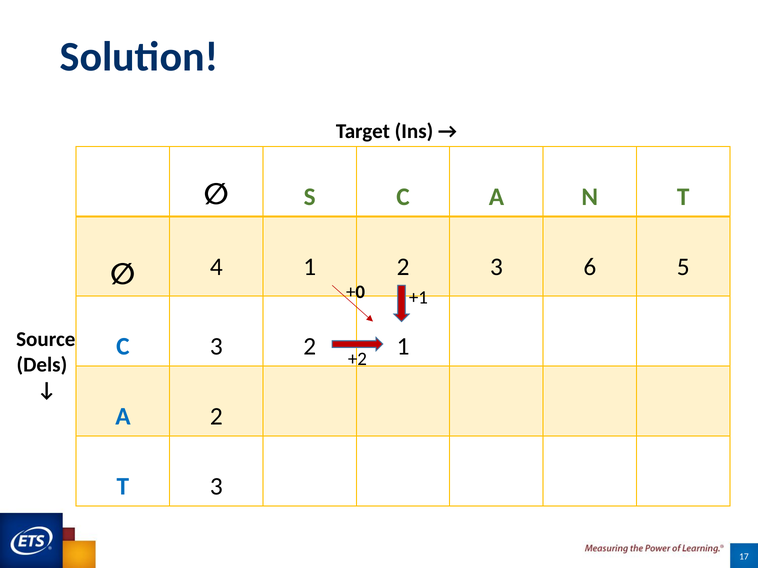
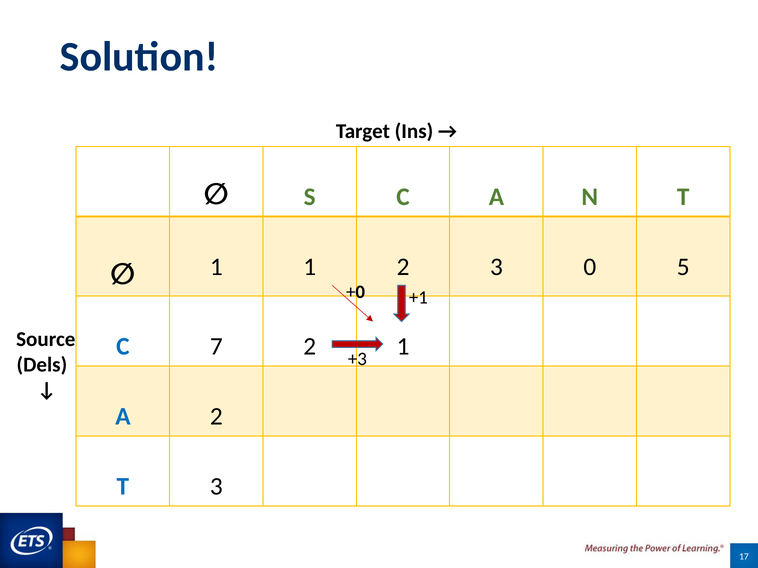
4 at (216, 267): 4 -> 1
6: 6 -> 0
C 3: 3 -> 7
+2: +2 -> +3
